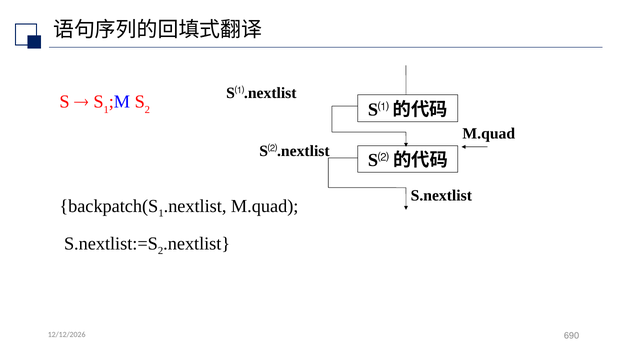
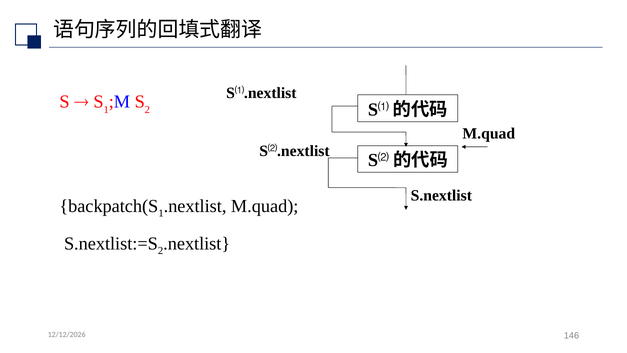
690: 690 -> 146
